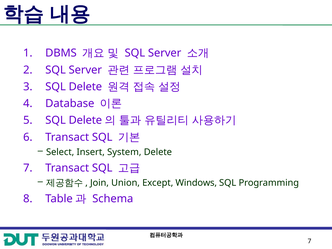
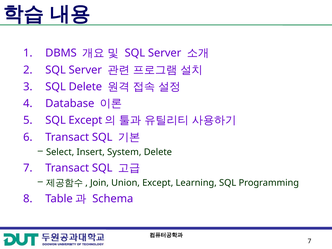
Delete at (85, 120): Delete -> Except
Windows: Windows -> Learning
